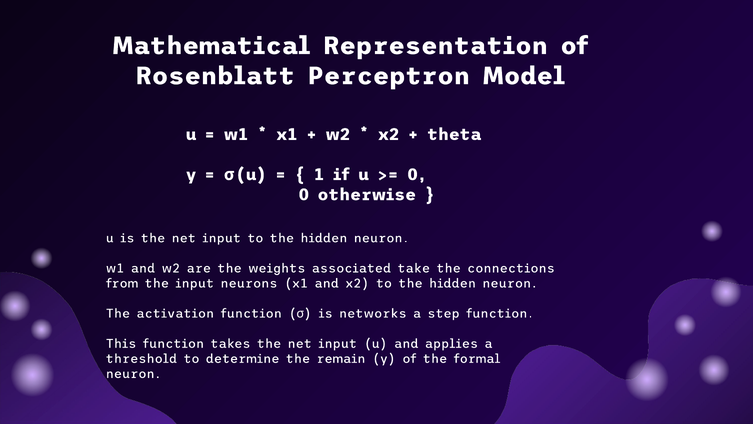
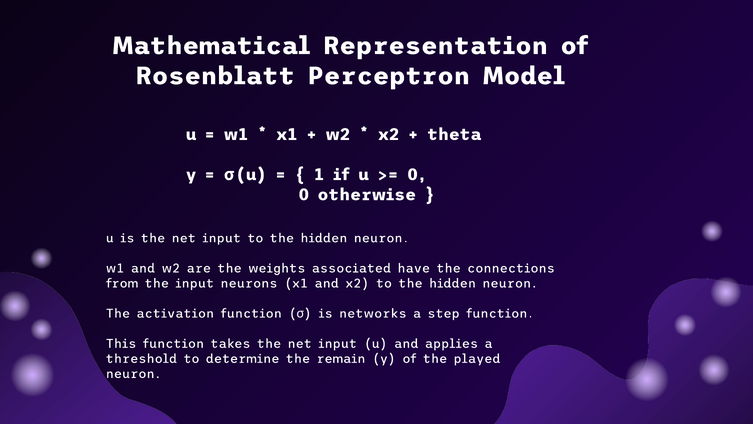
take: take -> have
formal: formal -> played
